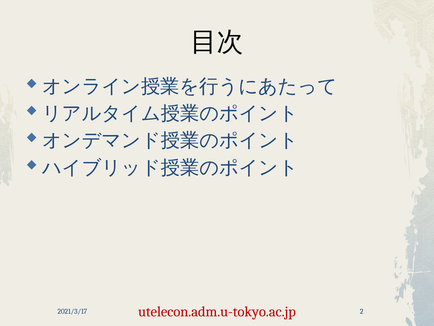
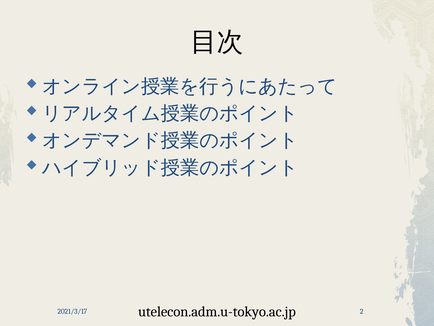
utelecon.adm.u-tokyo.ac.jp colour: red -> black
